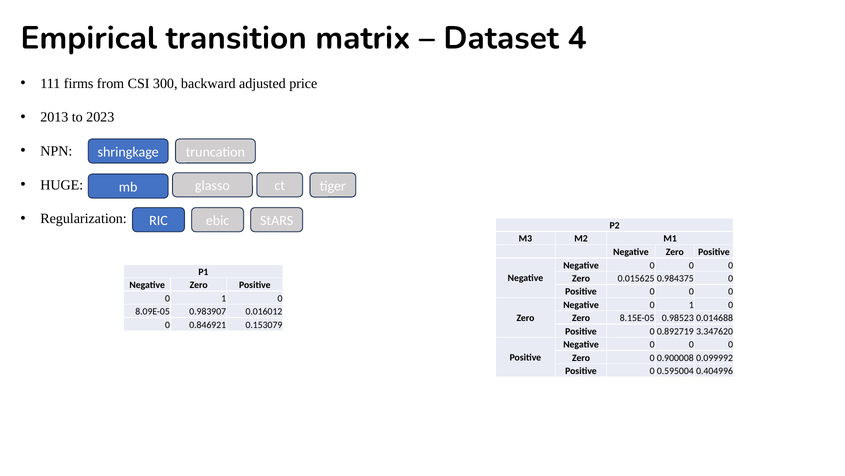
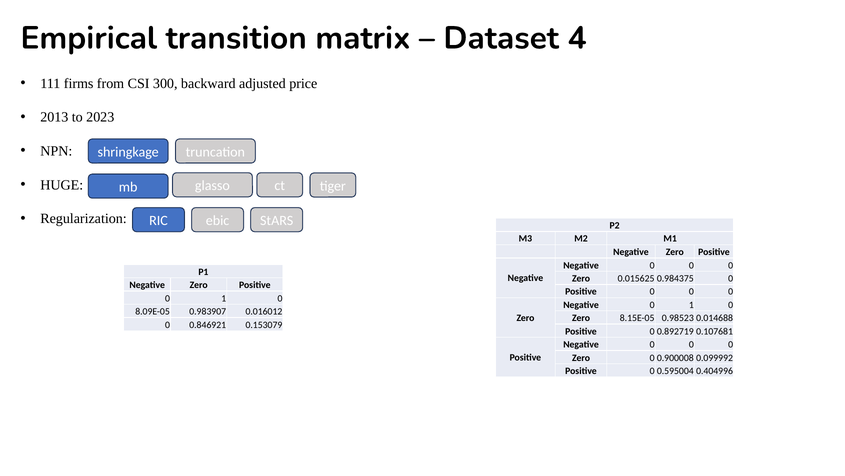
3.347620: 3.347620 -> 0.107681
